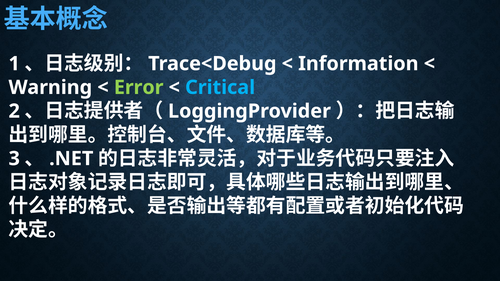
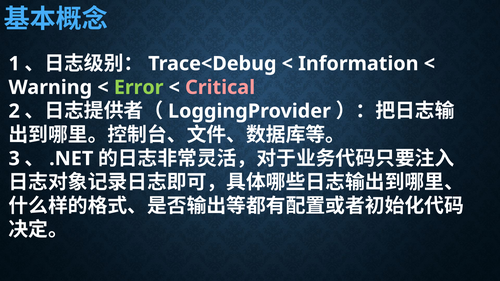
Critical colour: light blue -> pink
